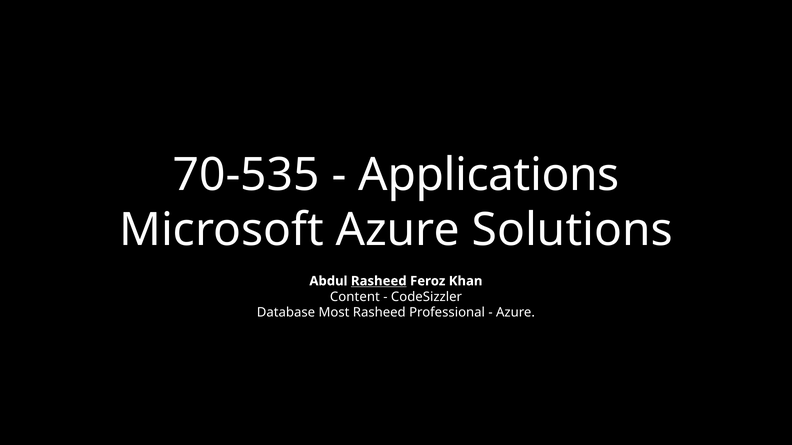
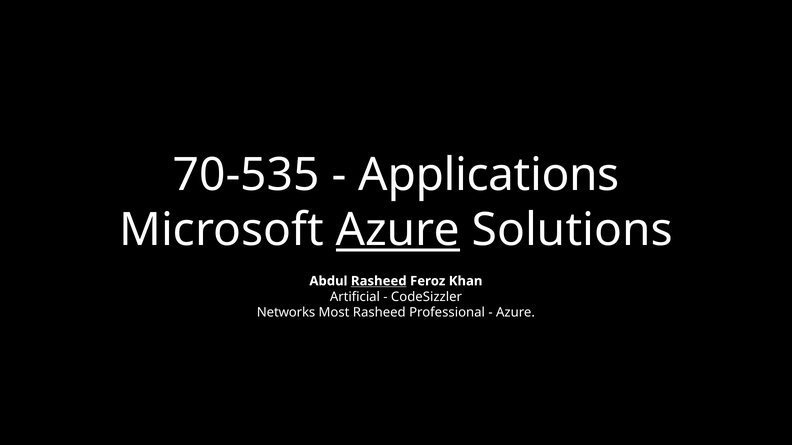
Azure at (398, 231) underline: none -> present
Content: Content -> Artificial
Database: Database -> Networks
